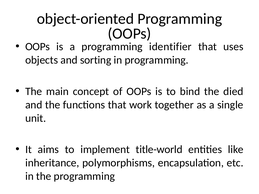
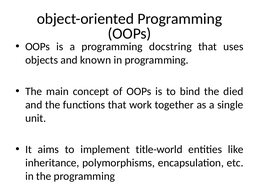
identifier: identifier -> docstring
sorting: sorting -> known
